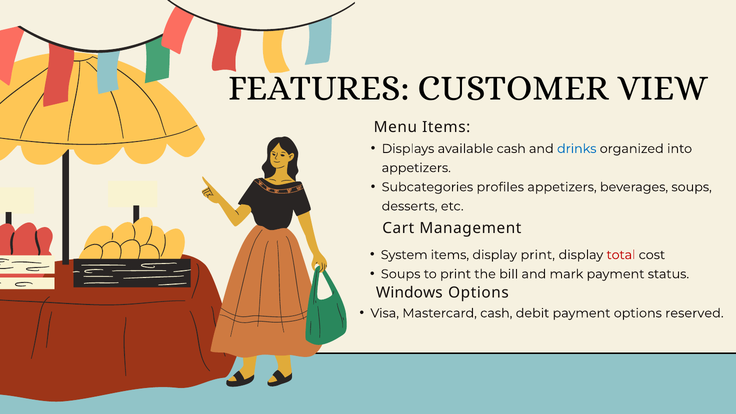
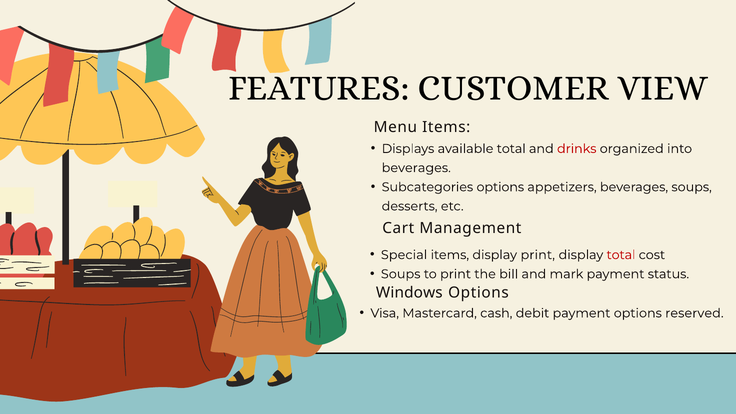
available cash: cash -> total
drinks colour: blue -> red
appetizers at (416, 168): appetizers -> beverages
Subcategories profiles: profiles -> options
System: System -> Special
